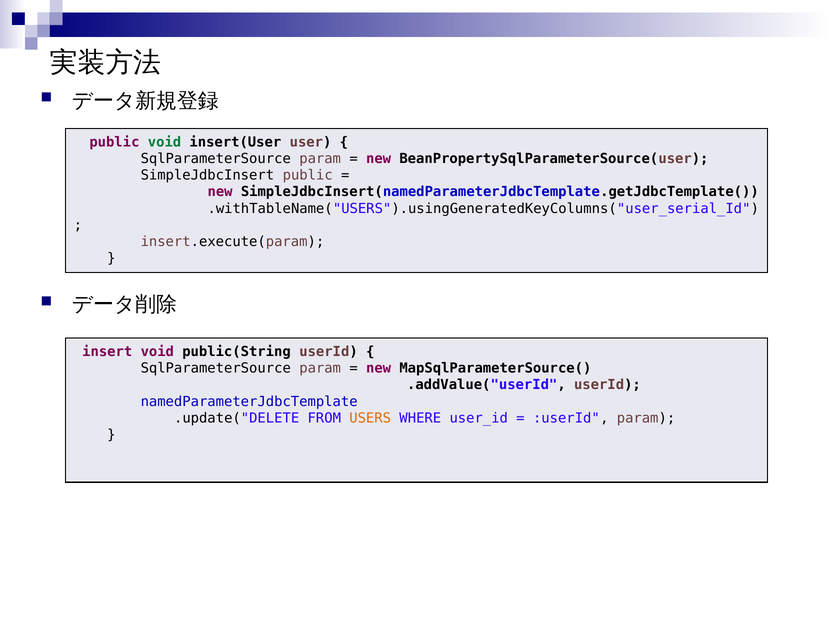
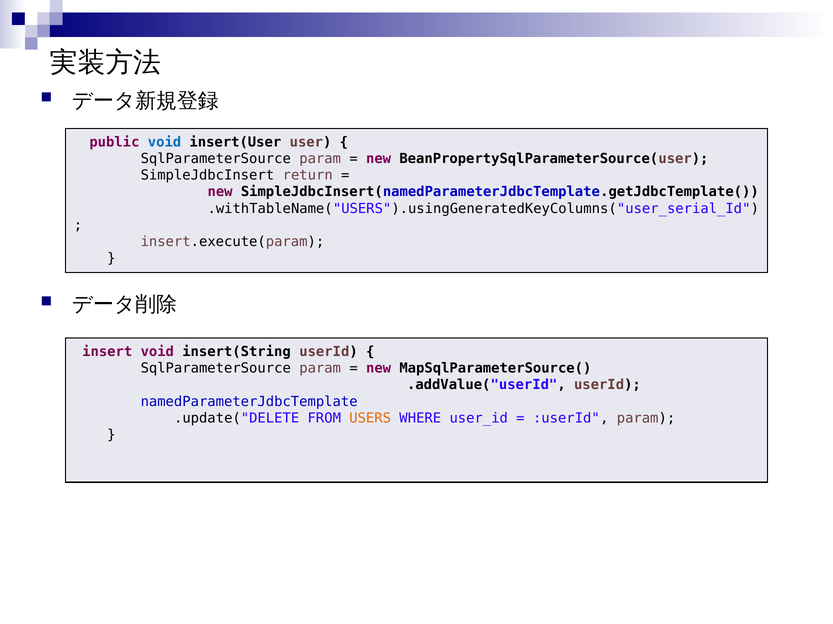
void at (165, 142) colour: green -> blue
SimpleJdbcInsert public: public -> return
public(String: public(String -> insert(String
